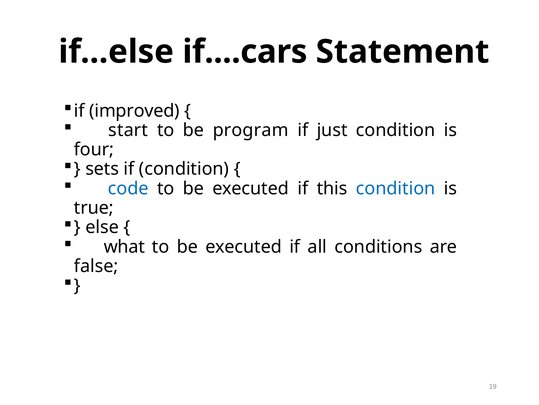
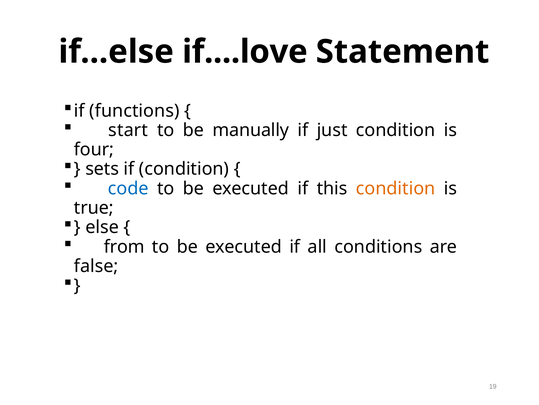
if....cars: if....cars -> if....love
improved: improved -> functions
program: program -> manually
condition at (396, 188) colour: blue -> orange
what: what -> from
